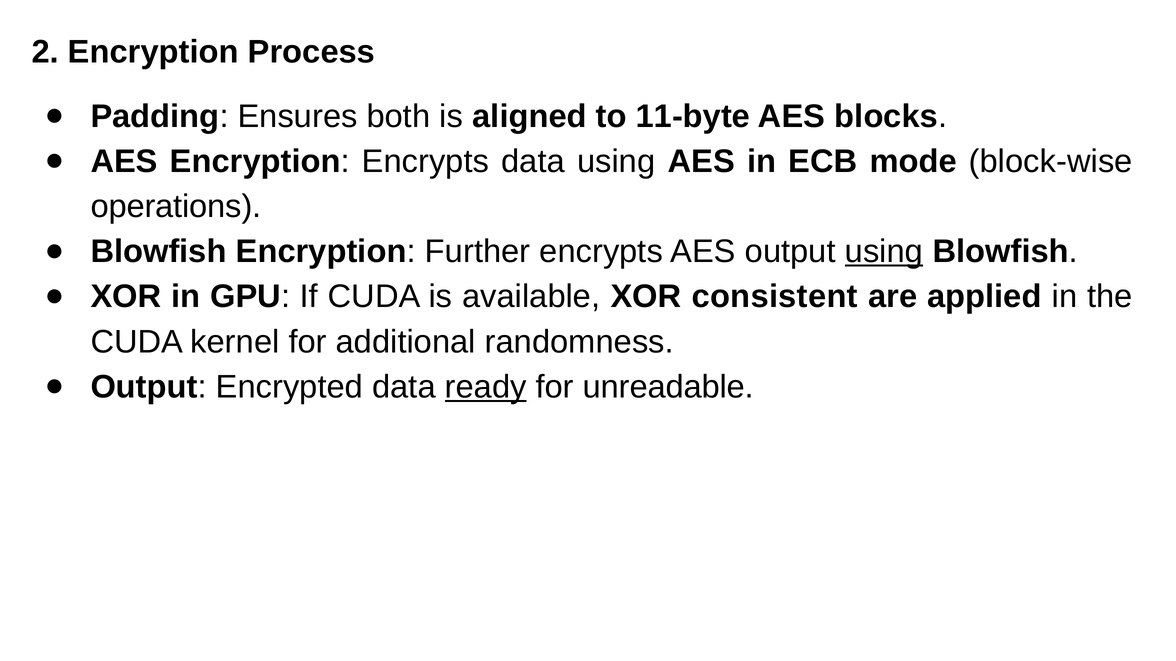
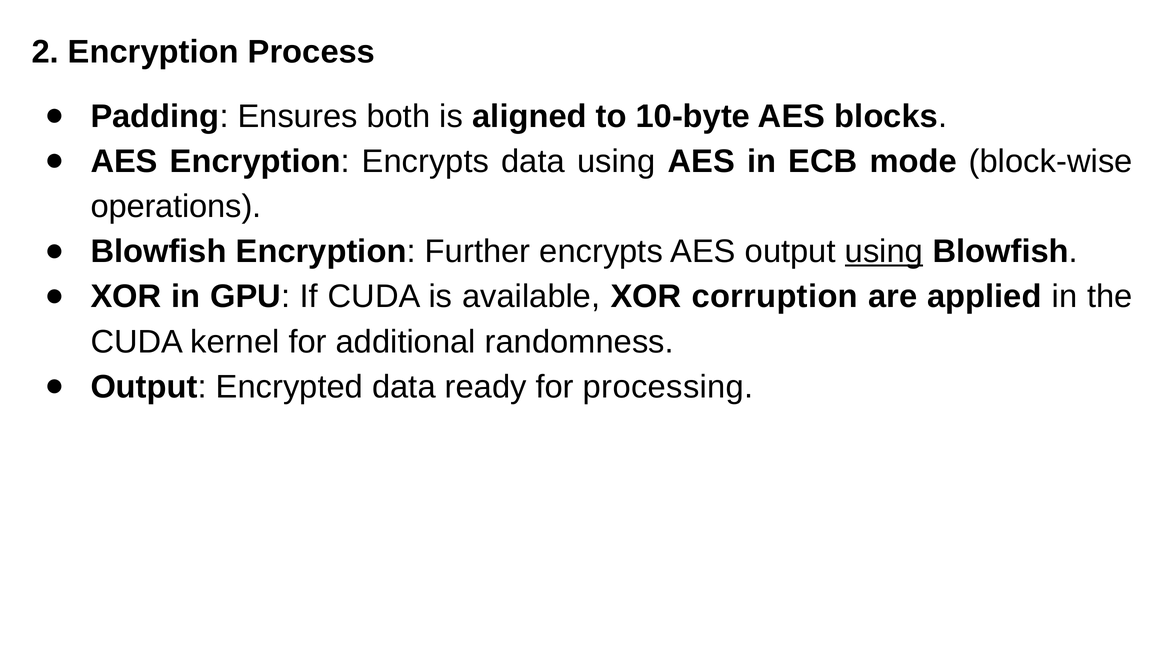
11-byte: 11-byte -> 10-byte
consistent: consistent -> corruption
ready underline: present -> none
unreadable: unreadable -> processing
